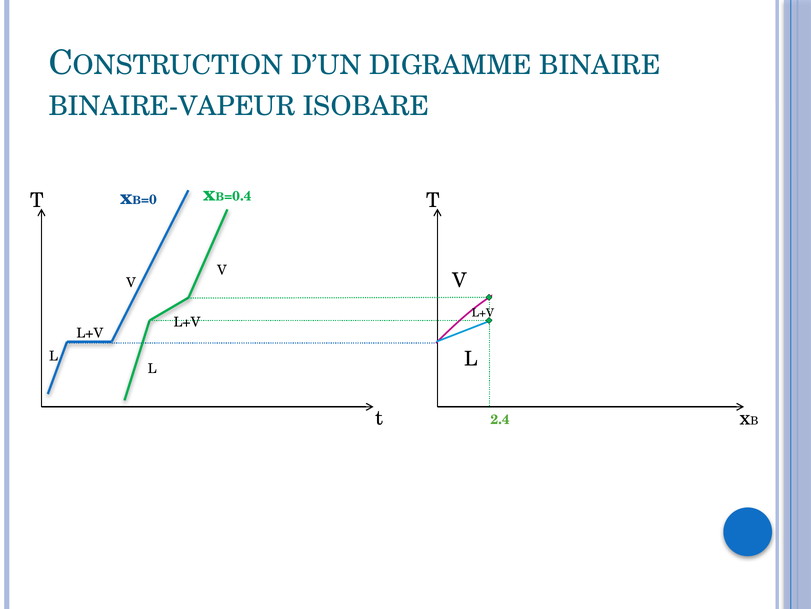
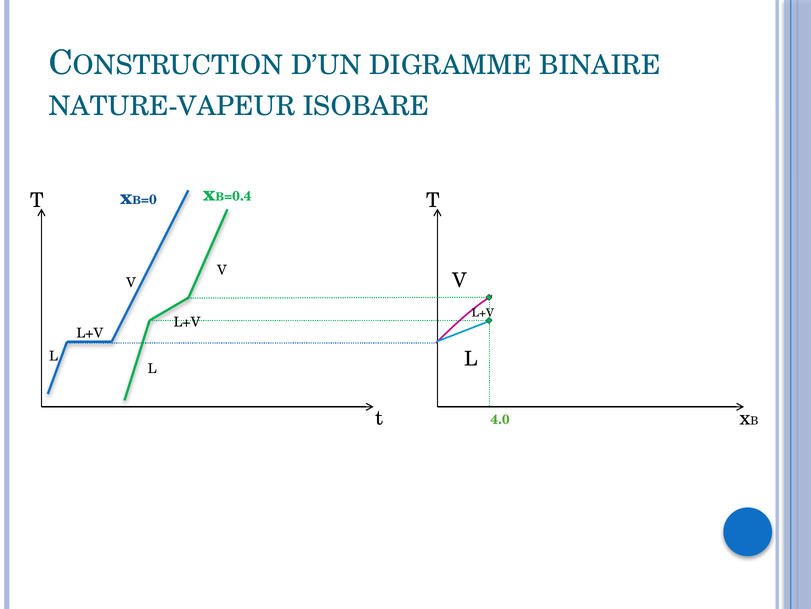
BINAIRE-VAPEUR: BINAIRE-VAPEUR -> NATURE-VAPEUR
2.4: 2.4 -> 4.0
